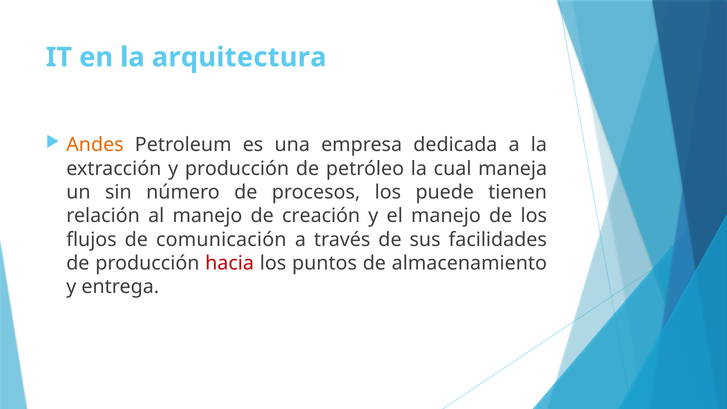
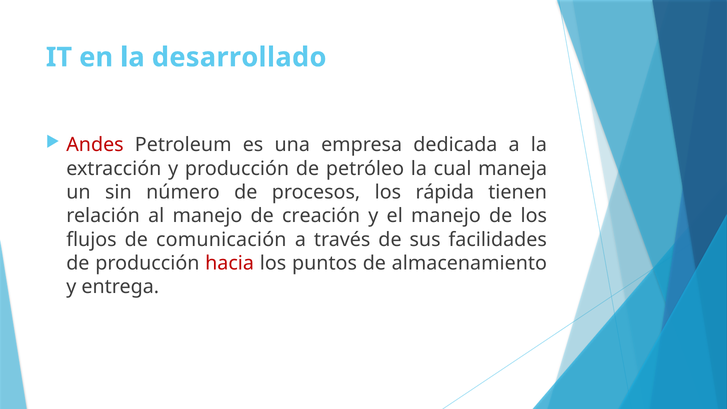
arquitectura: arquitectura -> desarrollado
Andes colour: orange -> red
puede: puede -> rápida
